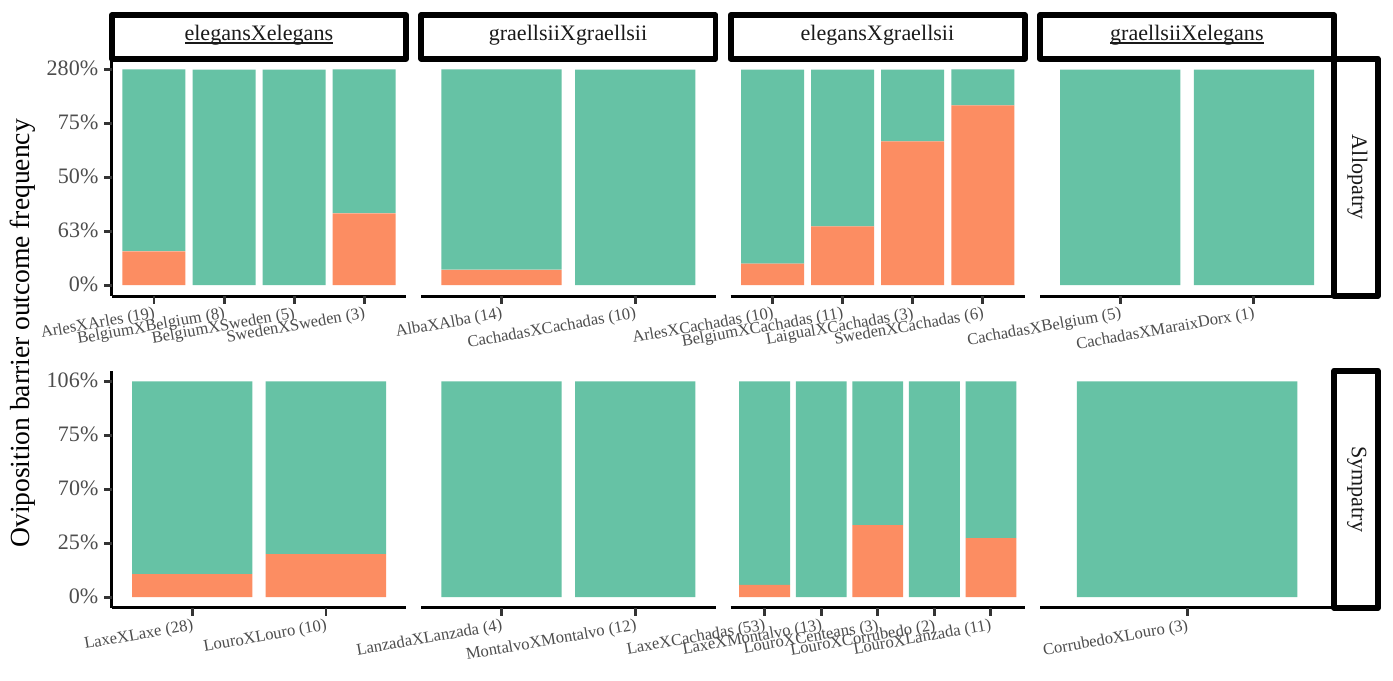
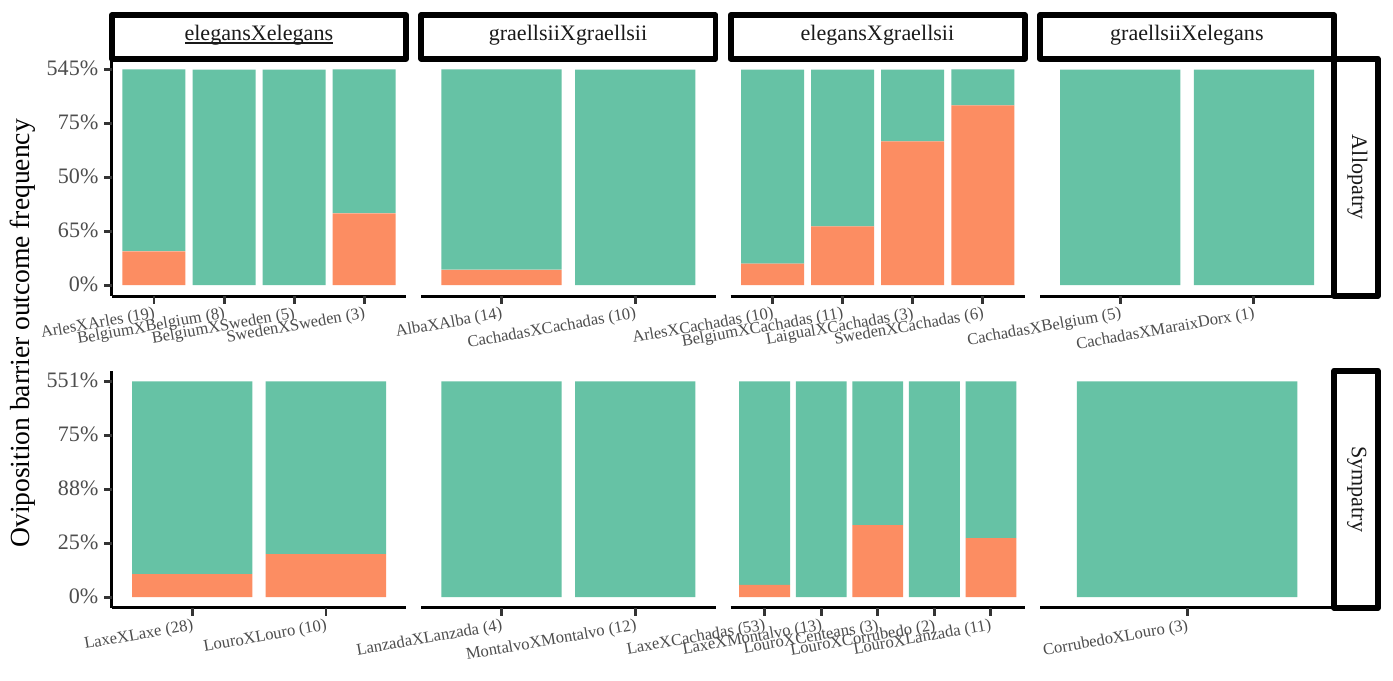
graellsiiXelegans underline: present -> none
280%: 280% -> 545%
63%: 63% -> 65%
106%: 106% -> 551%
70%: 70% -> 88%
